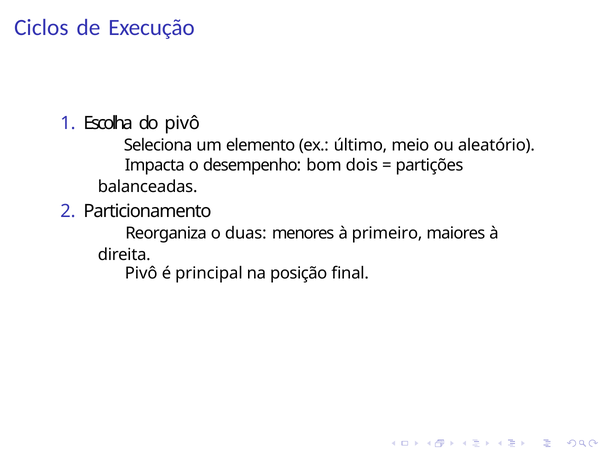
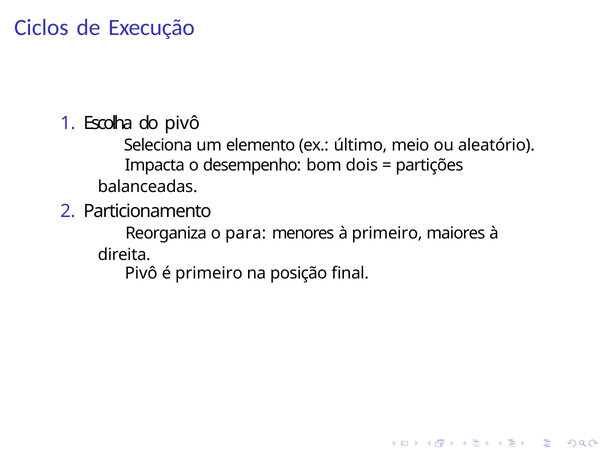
duas: duas -> para
é principal: principal -> primeiro
